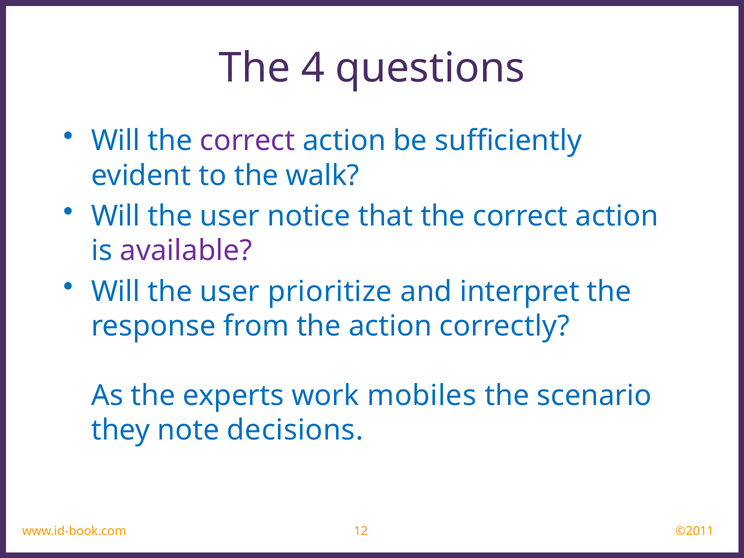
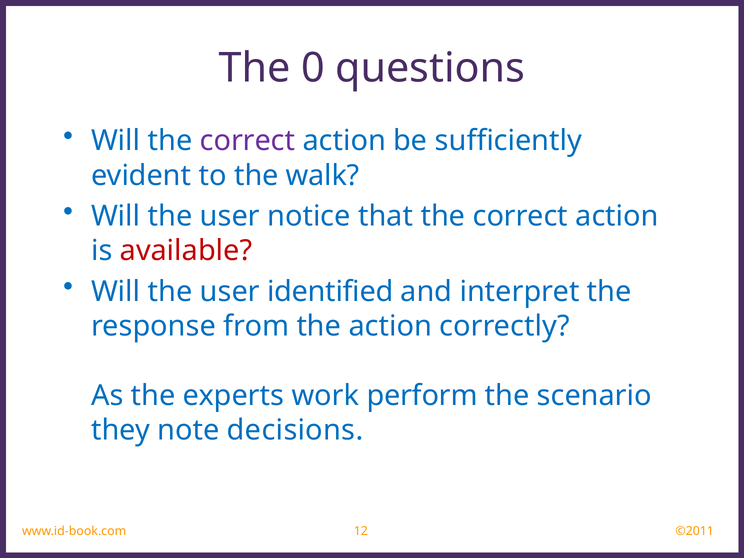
4: 4 -> 0
available colour: purple -> red
prioritize: prioritize -> identified
mobiles: mobiles -> perform
